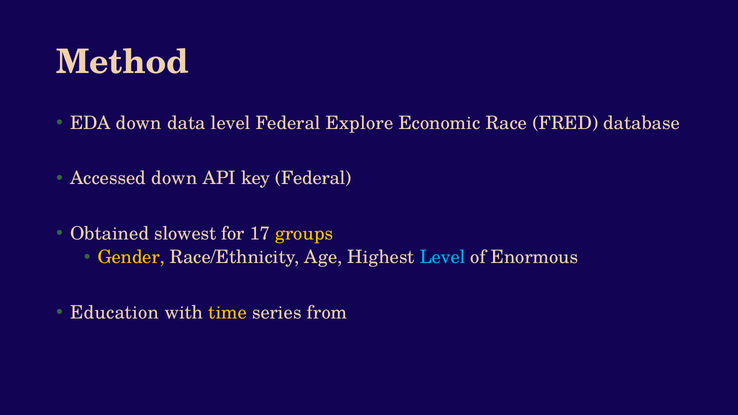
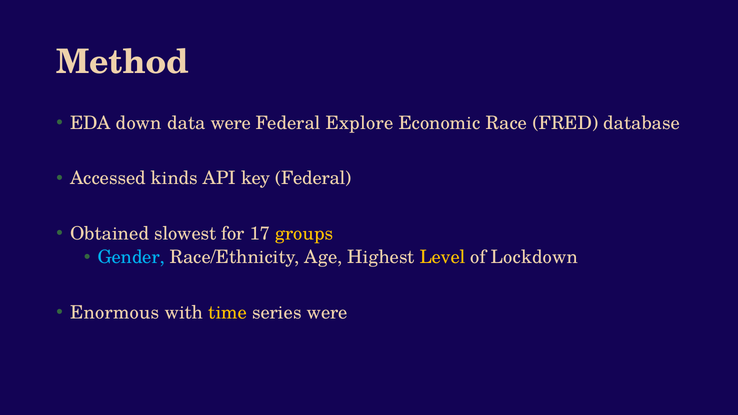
data level: level -> were
Accessed down: down -> kinds
Gender colour: yellow -> light blue
Level at (443, 257) colour: light blue -> yellow
Enormous: Enormous -> Lockdown
Education: Education -> Enormous
series from: from -> were
